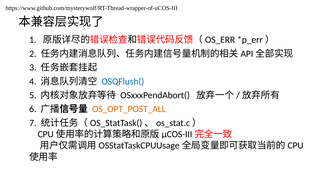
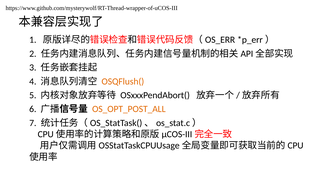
OSQFlush( colour: blue -> orange
